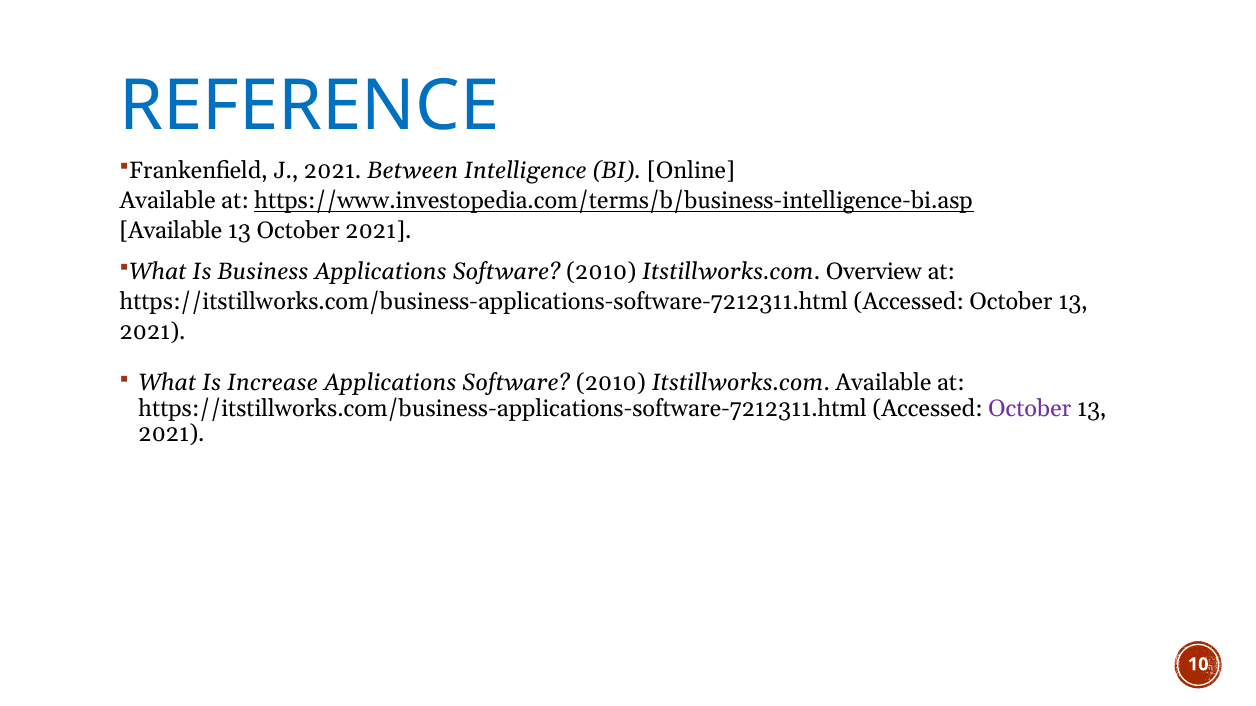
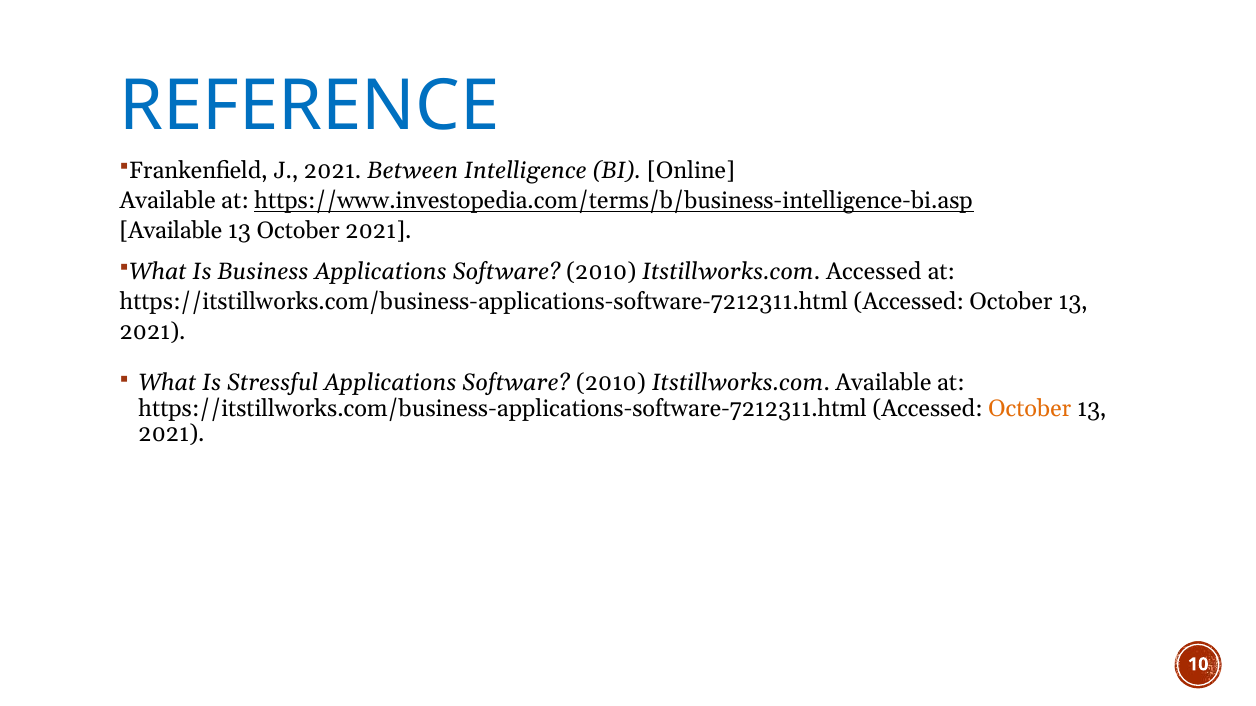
Itstillworks.com Overview: Overview -> Accessed
Increase: Increase -> Stressful
October at (1030, 409) colour: purple -> orange
